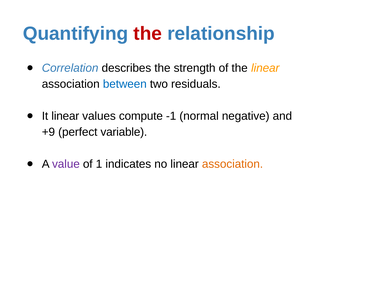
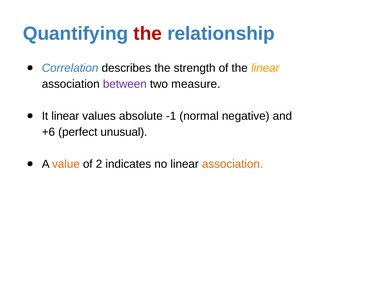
between colour: blue -> purple
residuals: residuals -> measure
compute: compute -> absolute
+9: +9 -> +6
variable: variable -> unusual
value colour: purple -> orange
1: 1 -> 2
